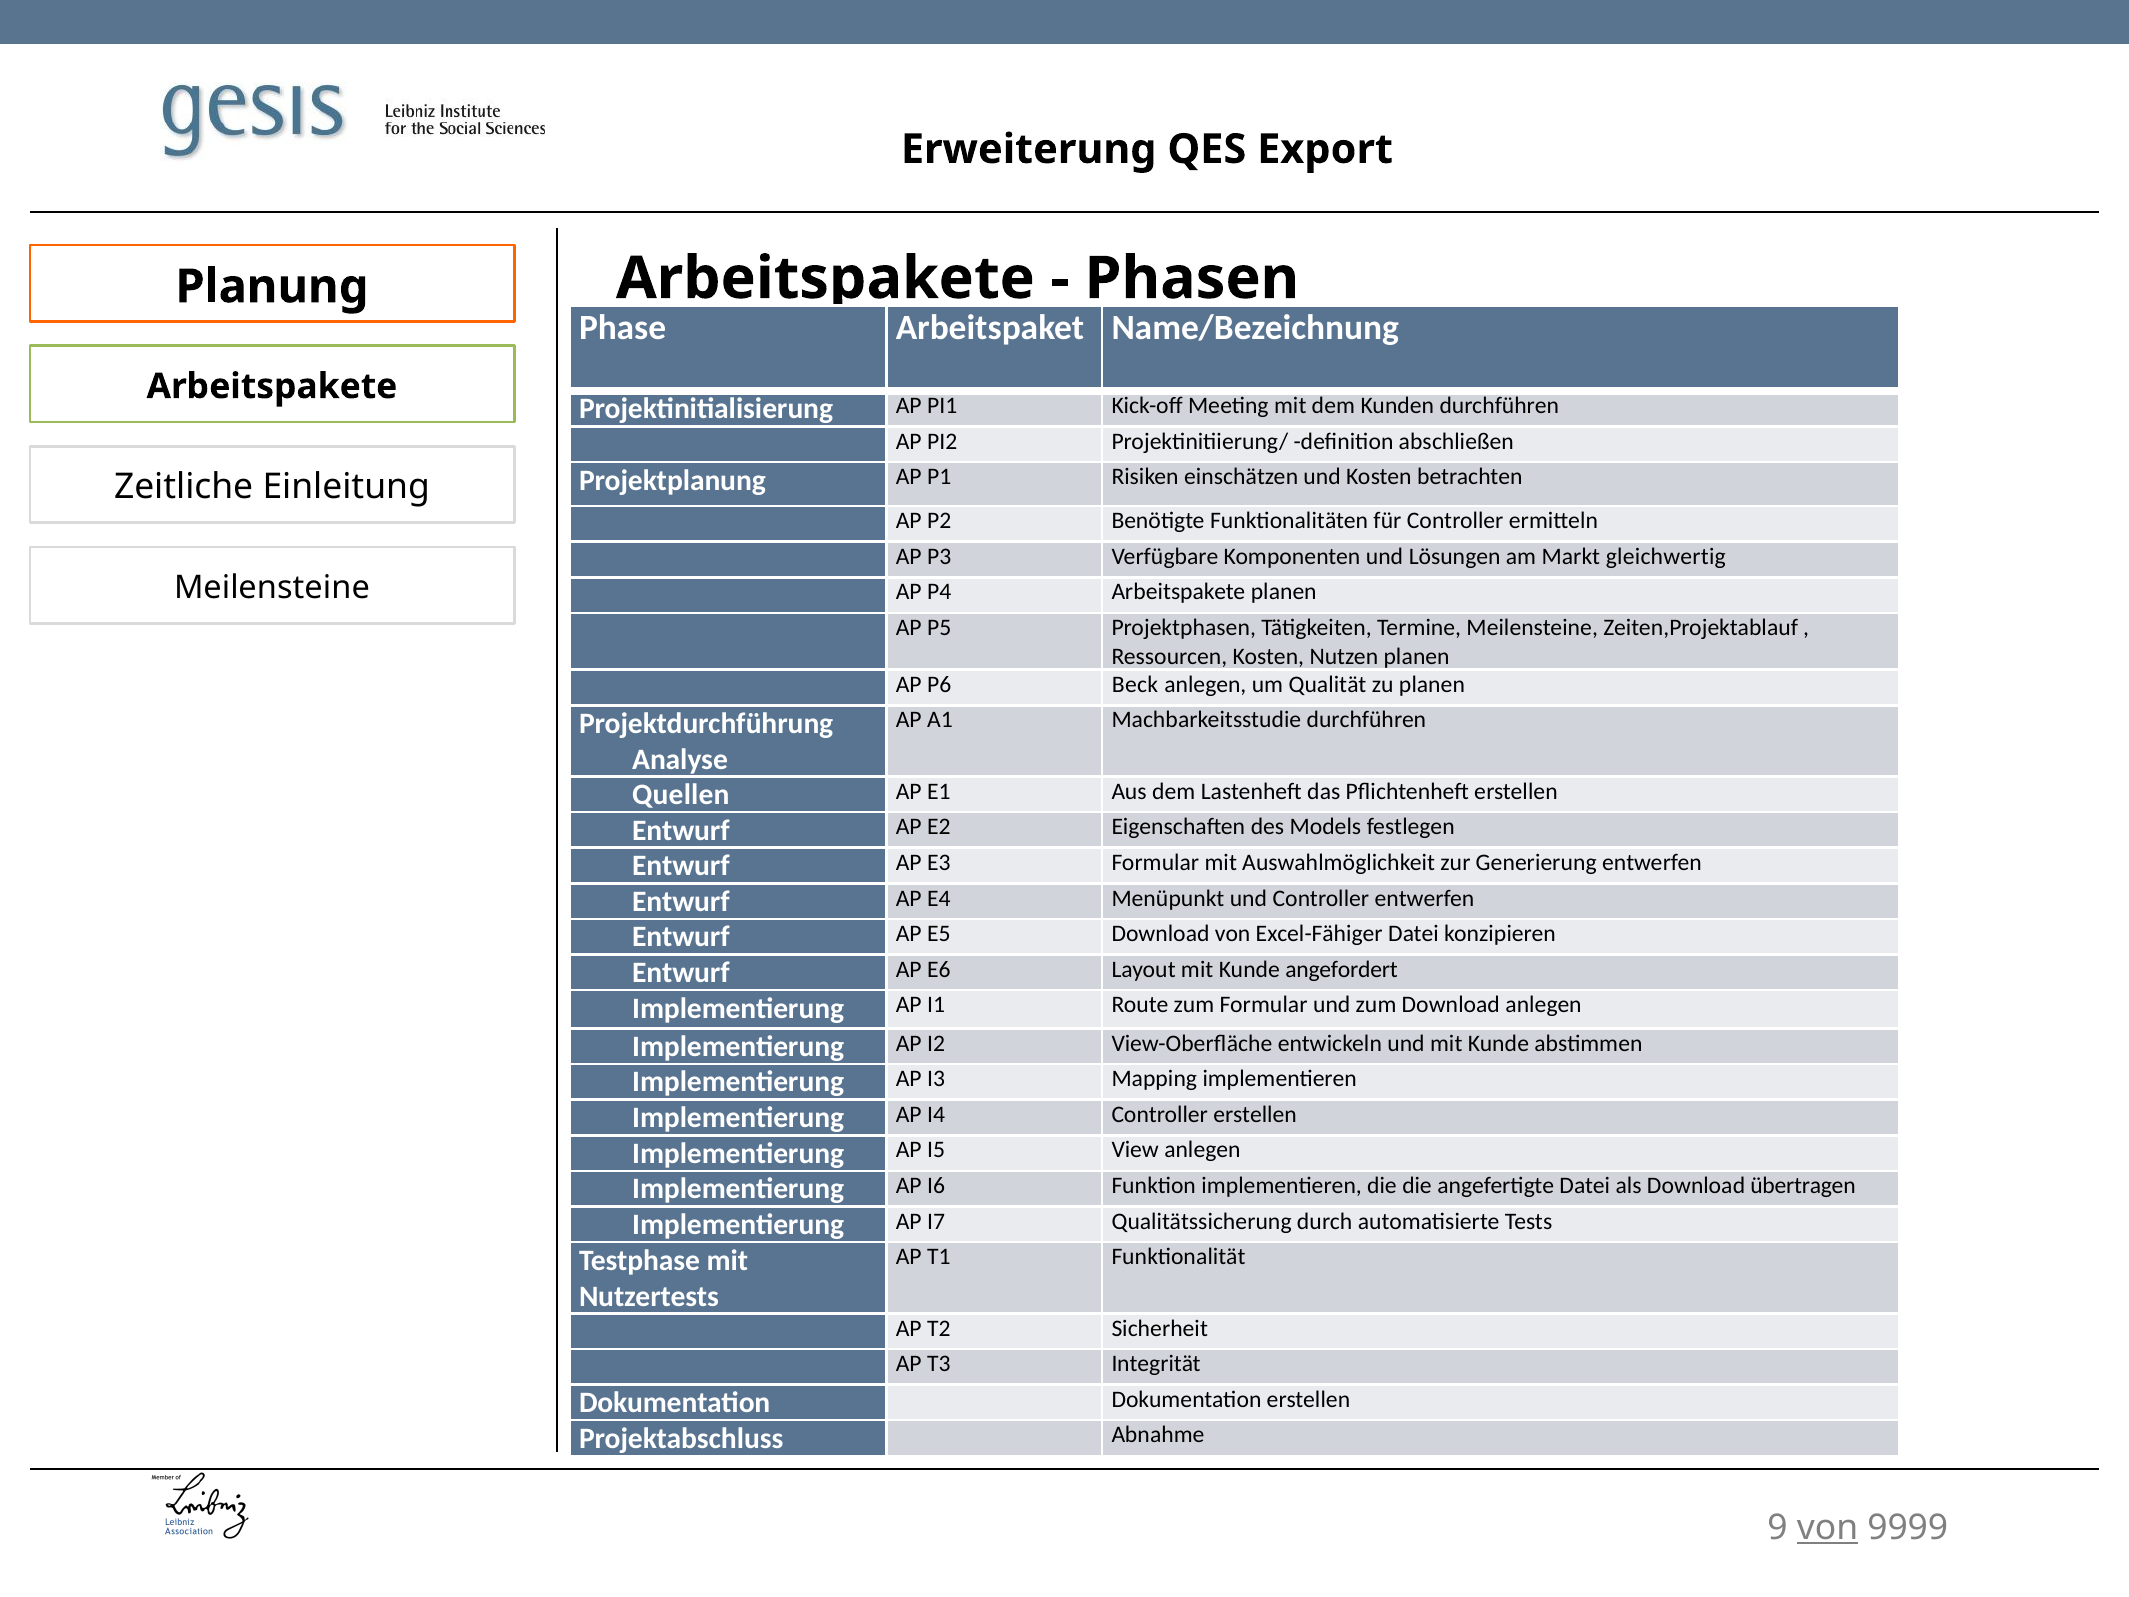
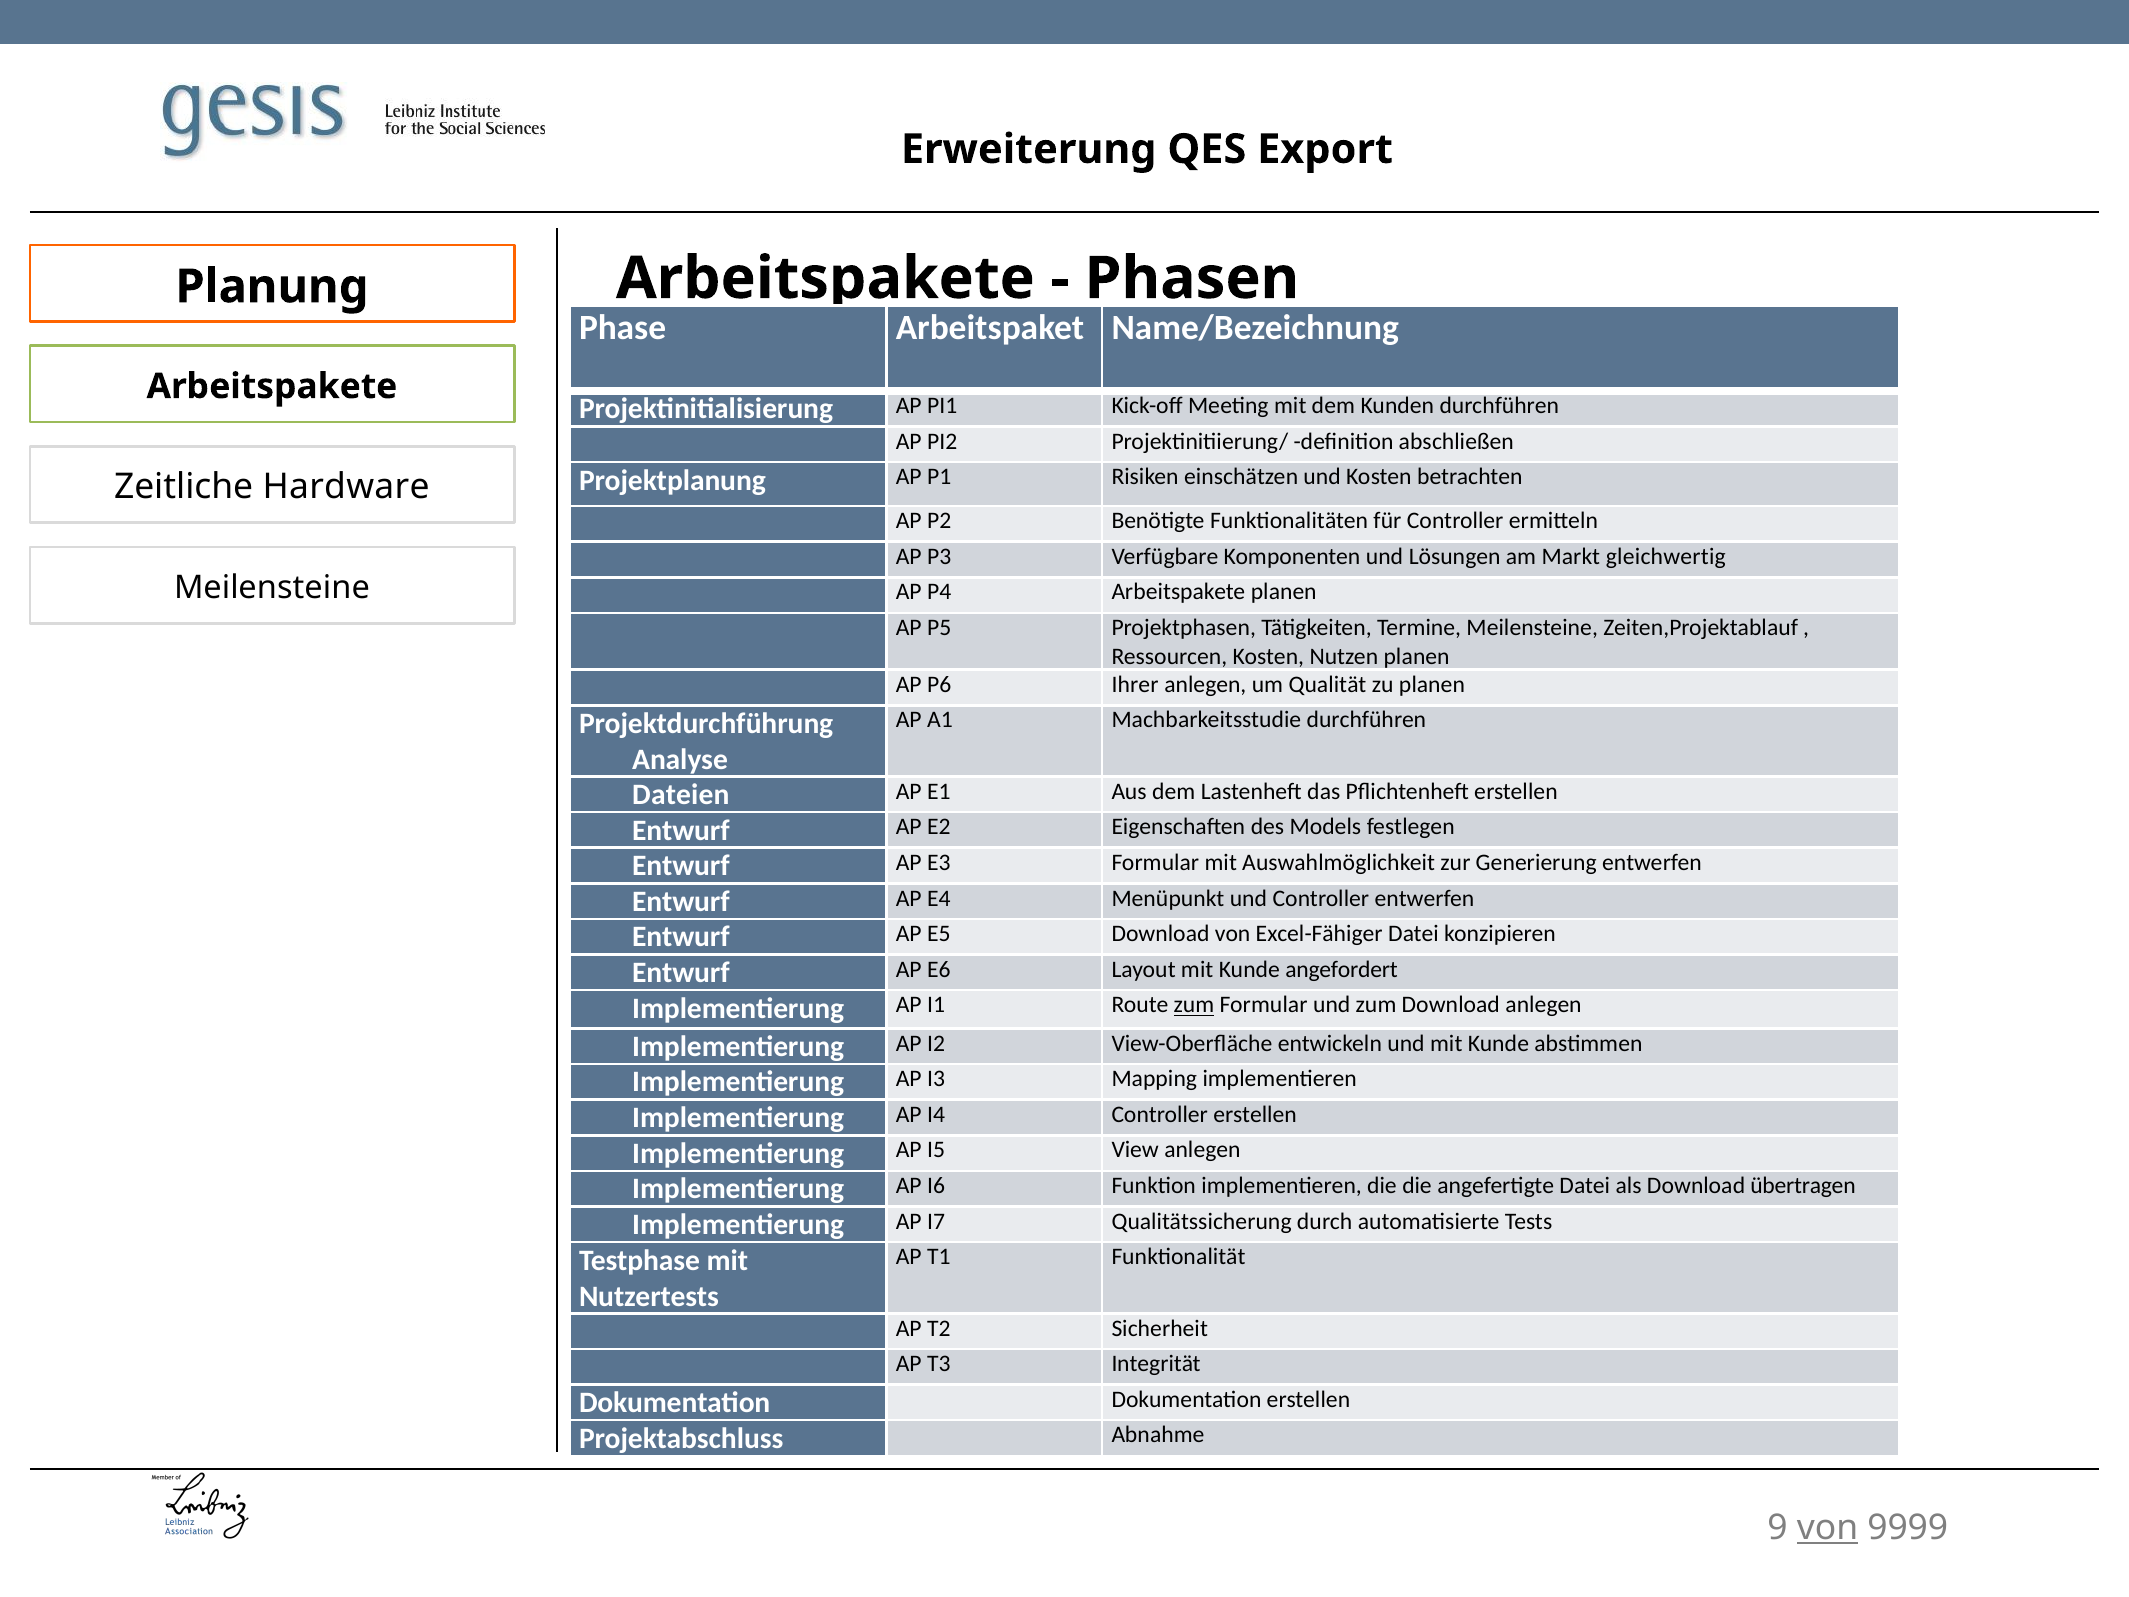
Einleitung: Einleitung -> Hardware
Beck: Beck -> Ihrer
Quellen: Quellen -> Dateien
zum at (1194, 1005) underline: none -> present
